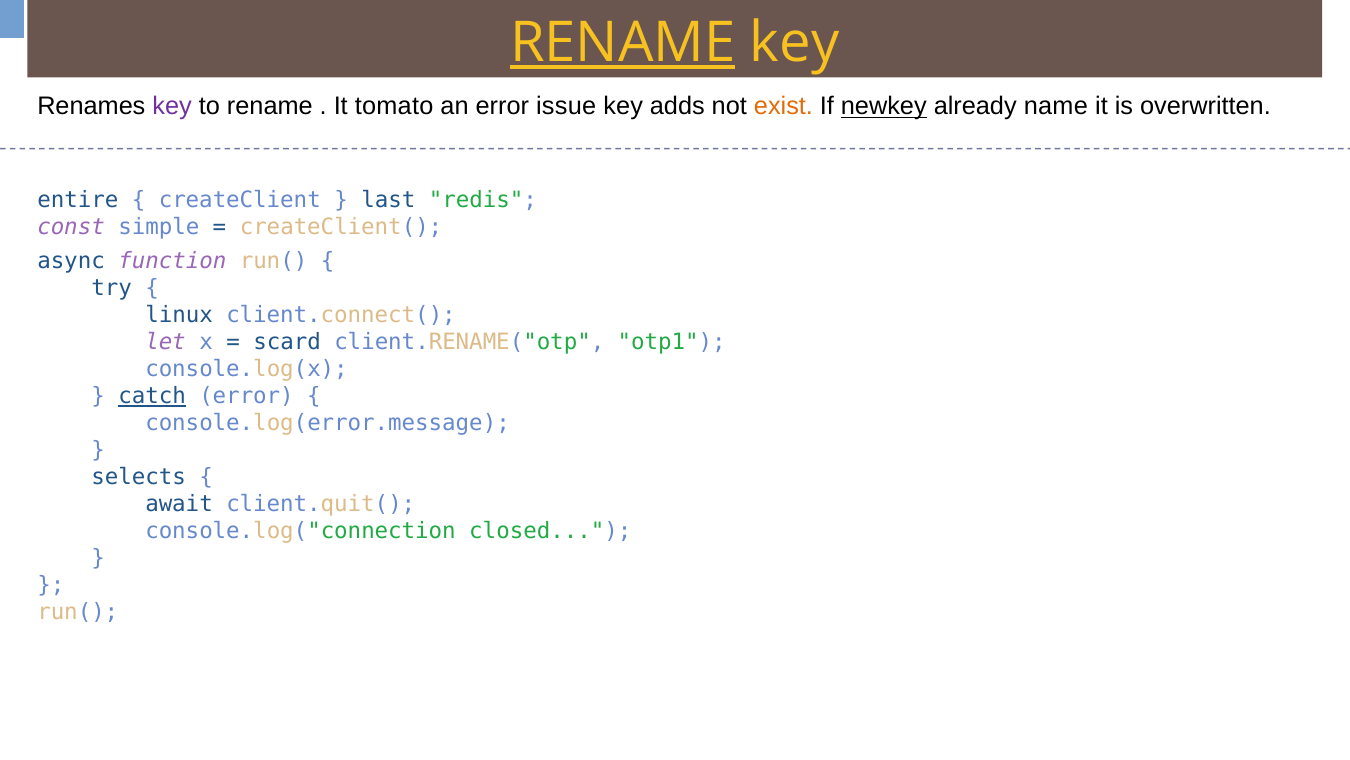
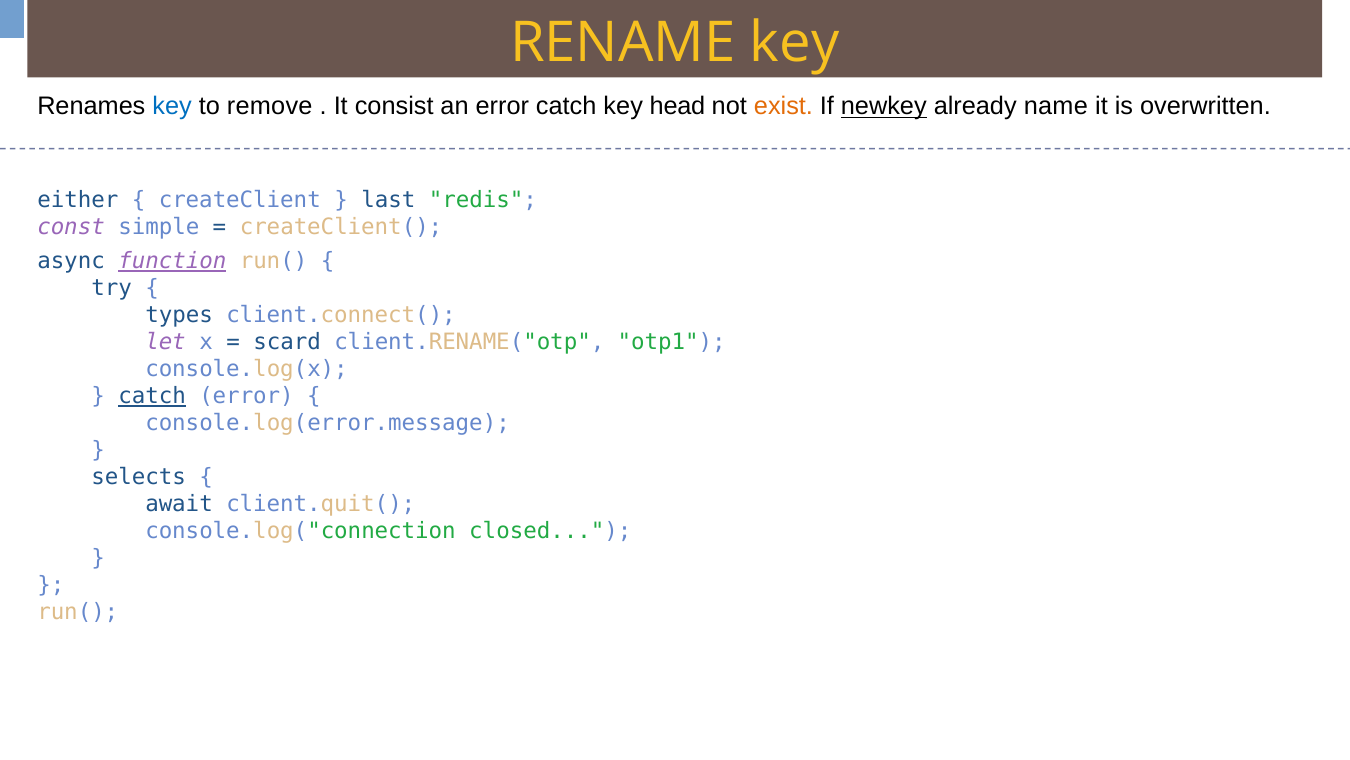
RENAME at (623, 43) underline: present -> none
key at (172, 106) colour: purple -> blue
to rename: rename -> remove
tomato: tomato -> consist
error issue: issue -> catch
adds: adds -> head
entire: entire -> either
function underline: none -> present
linux: linux -> types
